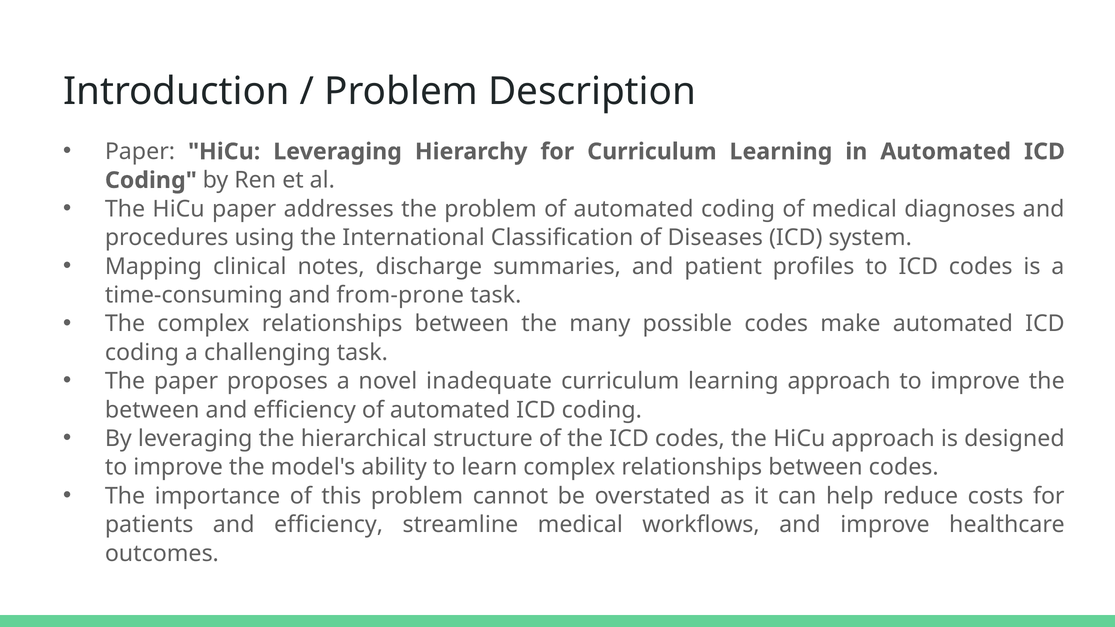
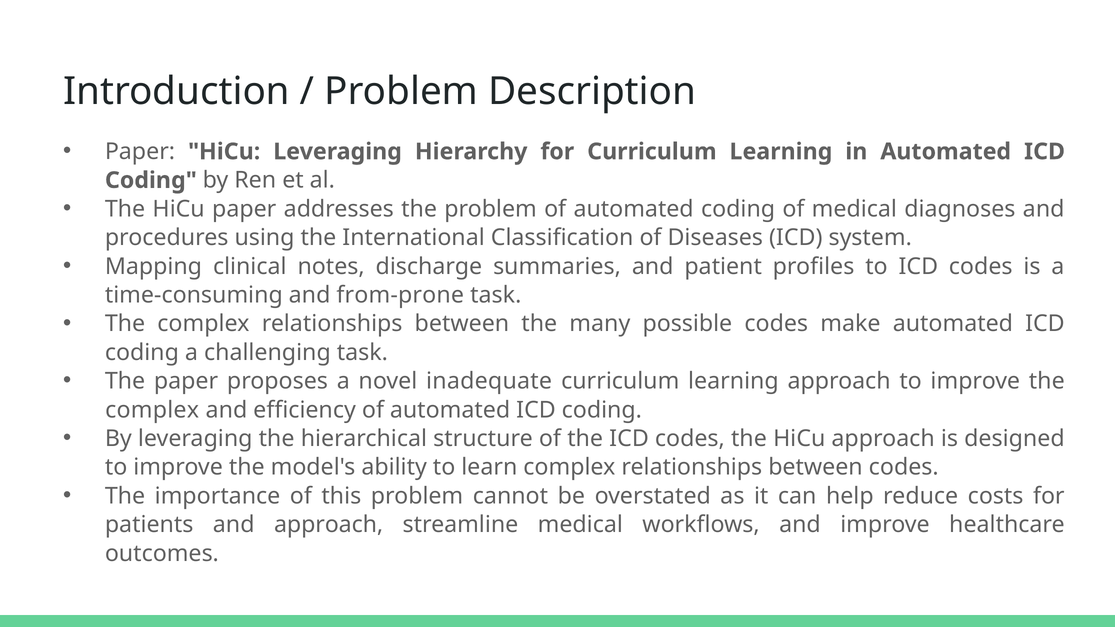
between at (152, 410): between -> complex
patients and efficiency: efficiency -> approach
